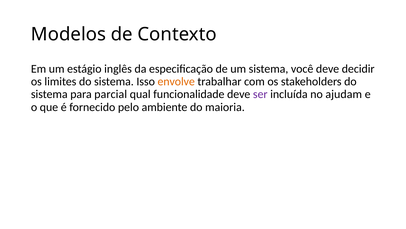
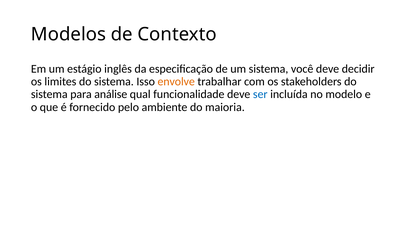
parcial: parcial -> análise
ser colour: purple -> blue
ajudam: ajudam -> modelo
